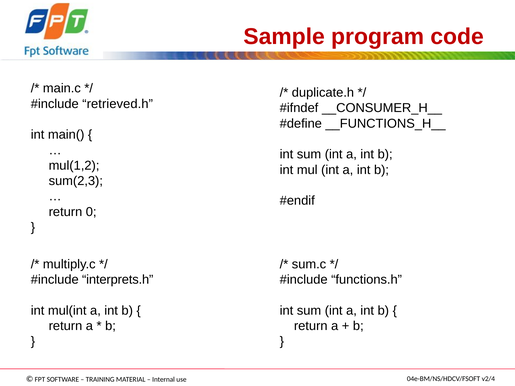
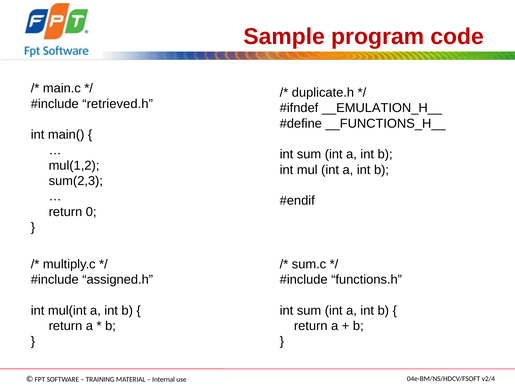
__CONSUMER_H__: __CONSUMER_H__ -> __EMULATION_H__
interprets.h: interprets.h -> assigned.h
